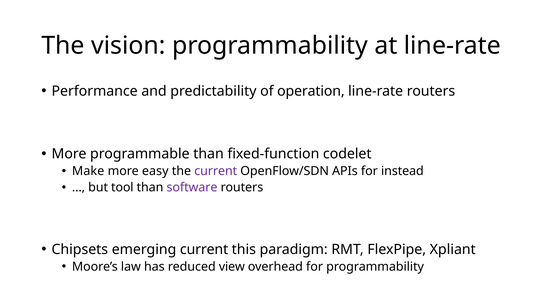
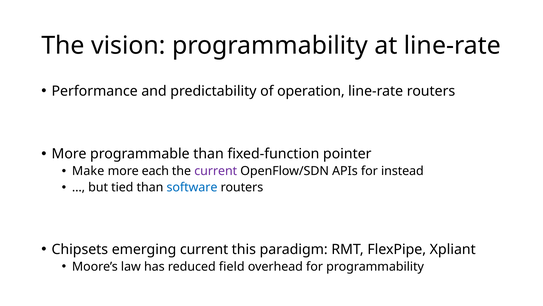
codelet: codelet -> pointer
easy: easy -> each
tool: tool -> tied
software colour: purple -> blue
view: view -> field
